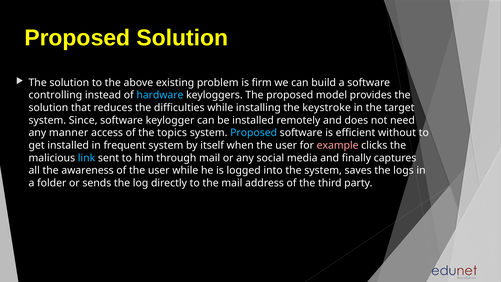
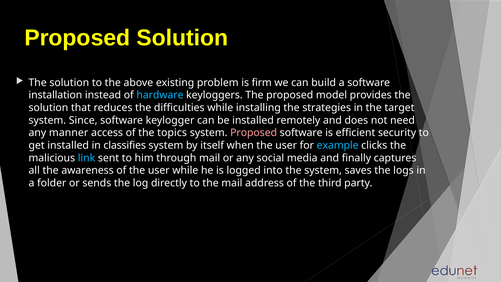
controlling: controlling -> installation
keystroke: keystroke -> strategies
Proposed at (254, 133) colour: light blue -> pink
without: without -> security
frequent: frequent -> classifies
example colour: pink -> light blue
